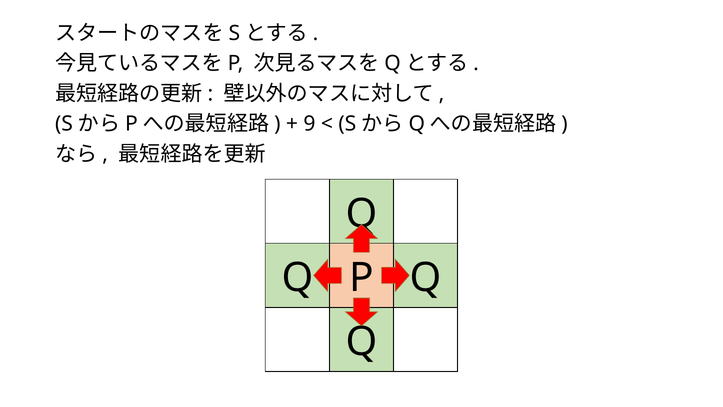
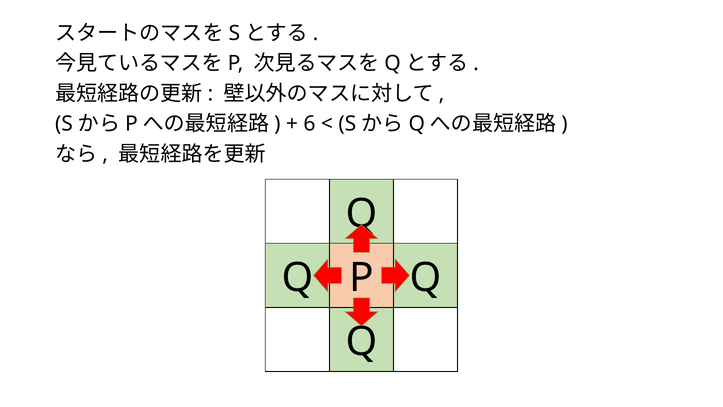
9: 9 -> 6
